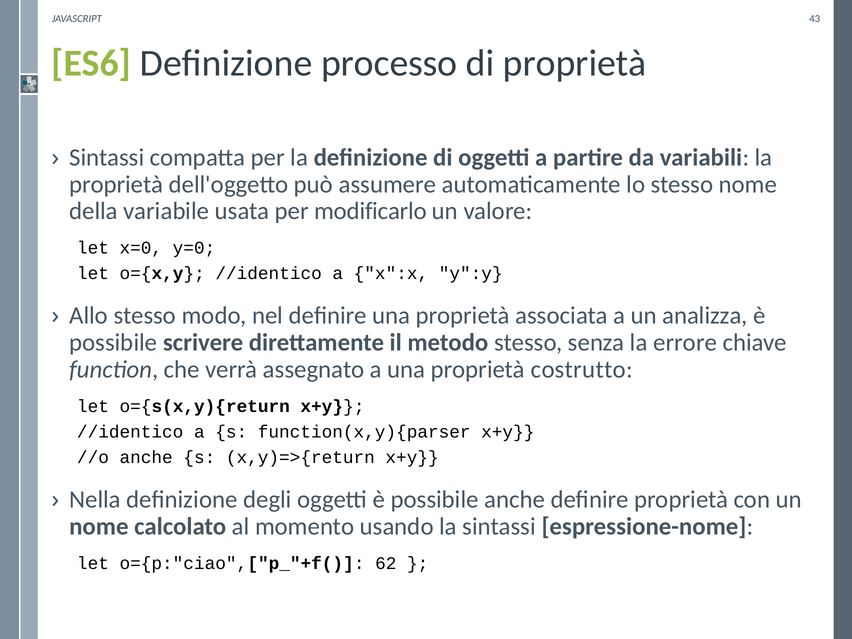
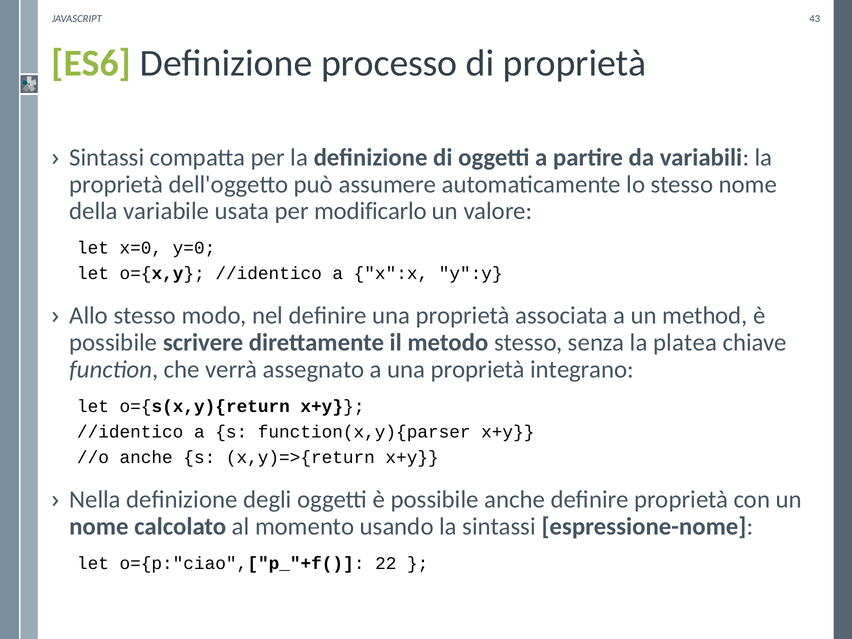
analizza: analizza -> method
errore: errore -> platea
costrutto: costrutto -> integrano
62: 62 -> 22
